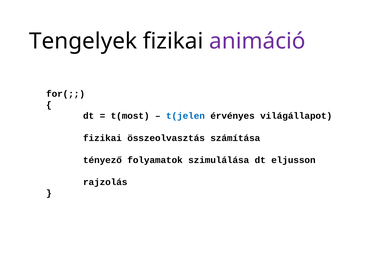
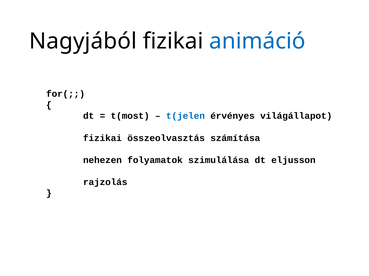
Tengelyek: Tengelyek -> Nagyjából
animáció colour: purple -> blue
tényező: tényező -> nehezen
